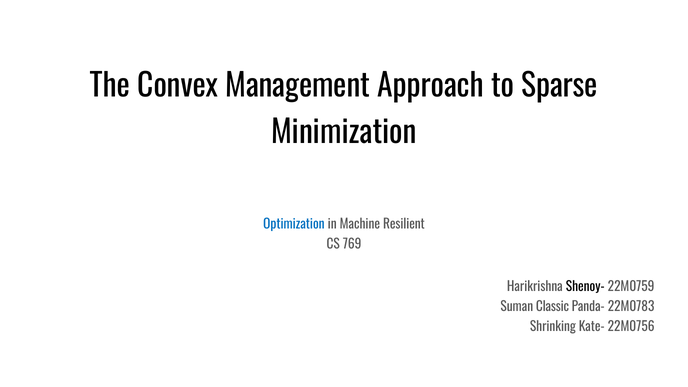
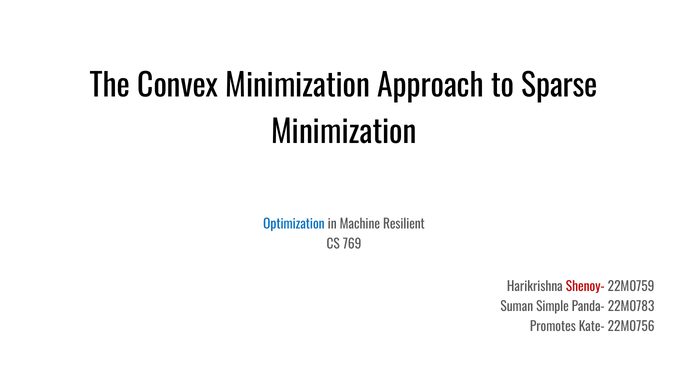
Convex Management: Management -> Minimization
Shenoy- colour: black -> red
Classic: Classic -> Simple
Shrinking: Shrinking -> Promotes
